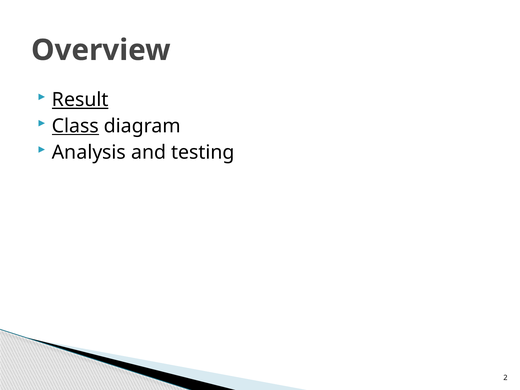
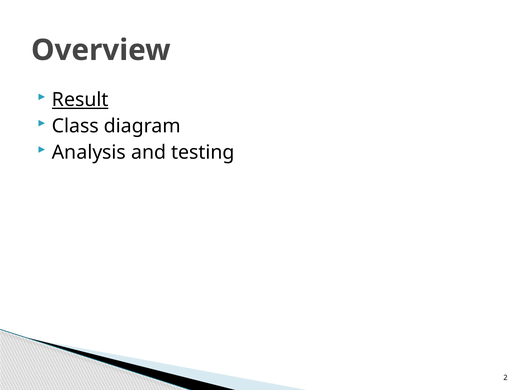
Class underline: present -> none
